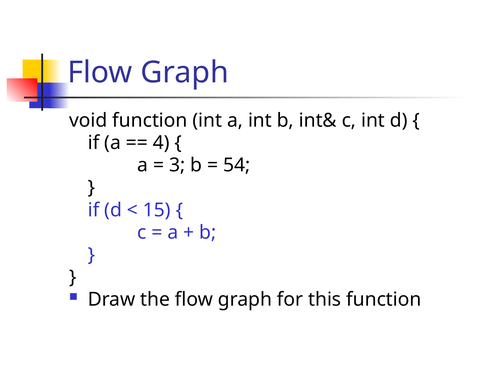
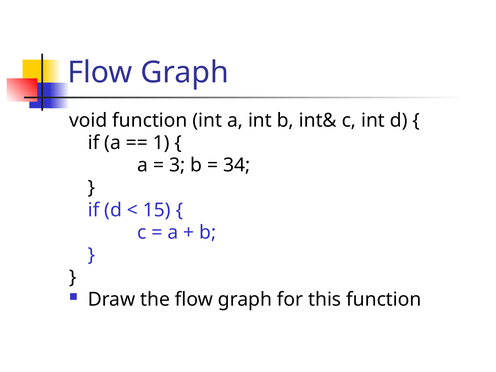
4: 4 -> 1
54: 54 -> 34
